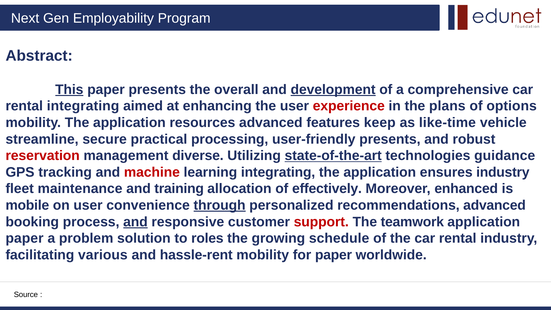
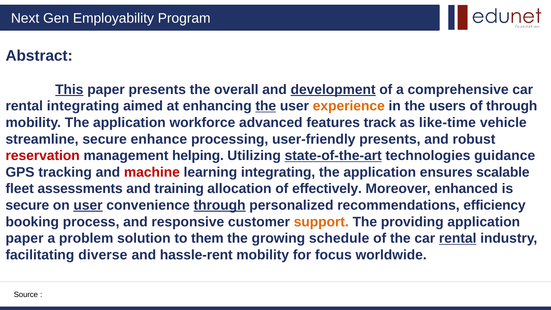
the at (266, 106) underline: none -> present
experience colour: red -> orange
plans: plans -> users
of options: options -> through
resources: resources -> workforce
keep: keep -> track
practical: practical -> enhance
diverse: diverse -> helping
ensures industry: industry -> scalable
maintenance: maintenance -> assessments
mobile at (27, 205): mobile -> secure
user at (88, 205) underline: none -> present
recommendations advanced: advanced -> efficiency
and at (135, 222) underline: present -> none
support colour: red -> orange
teamwork: teamwork -> providing
roles: roles -> them
rental at (458, 238) underline: none -> present
various: various -> diverse
for paper: paper -> focus
